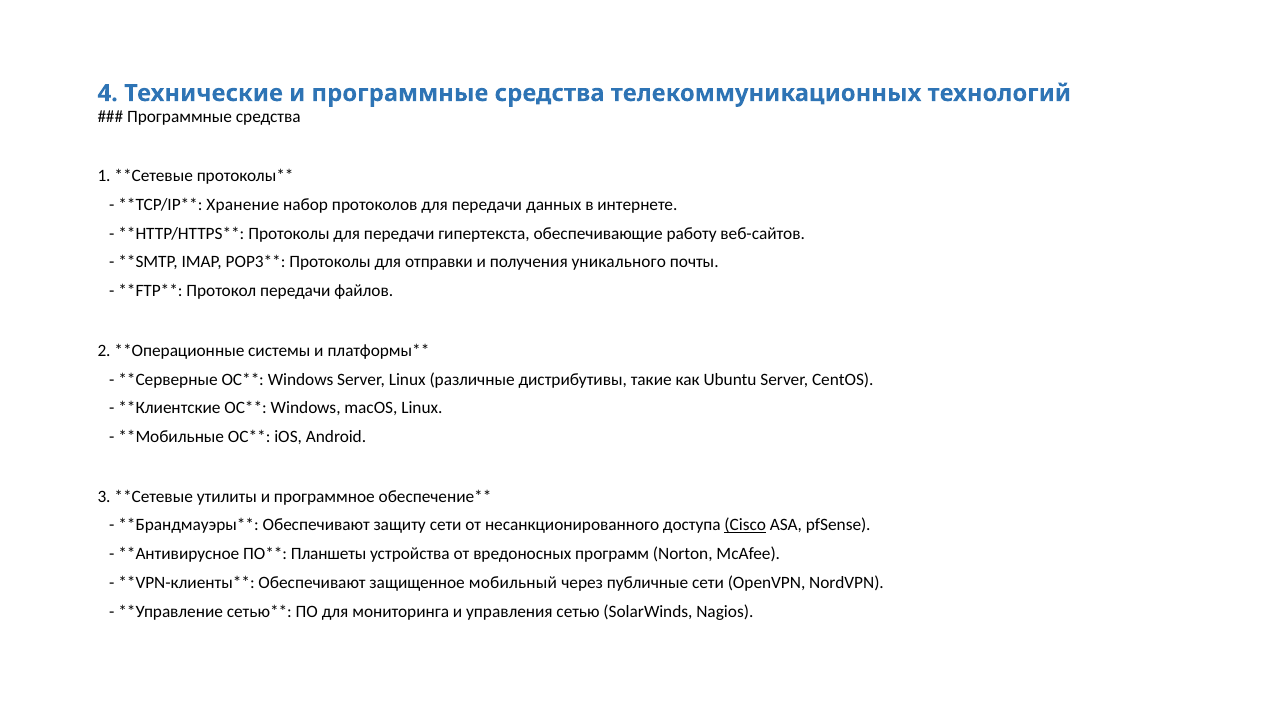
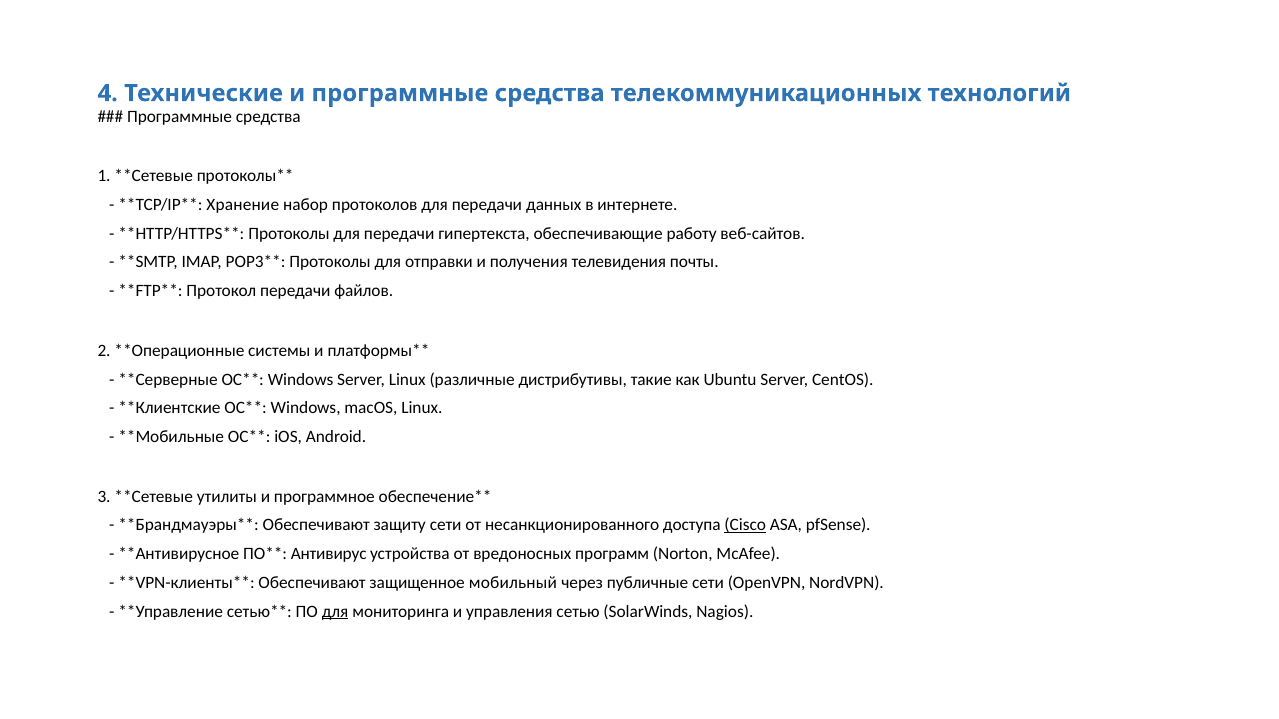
уникального: уникального -> телевидения
Планшеты: Планшеты -> Антивирус
для at (335, 612) underline: none -> present
